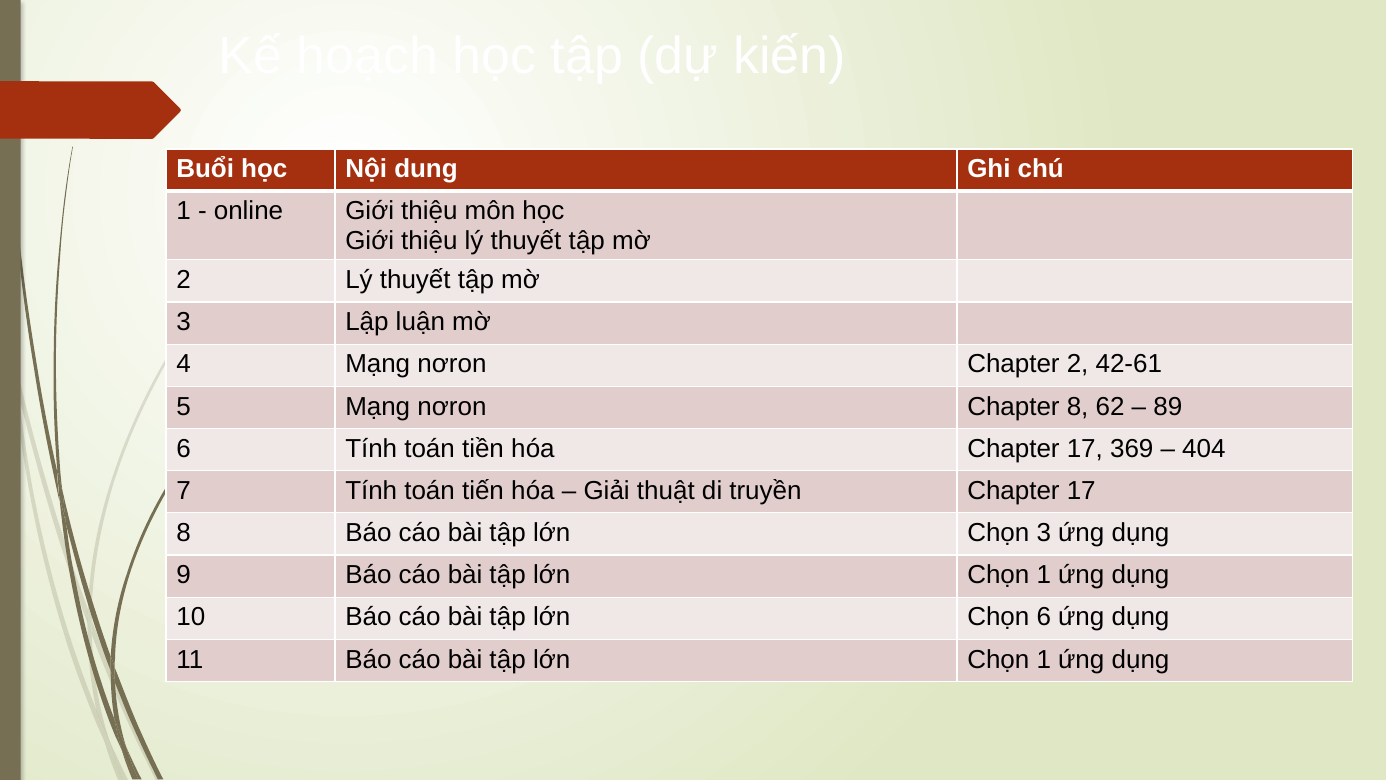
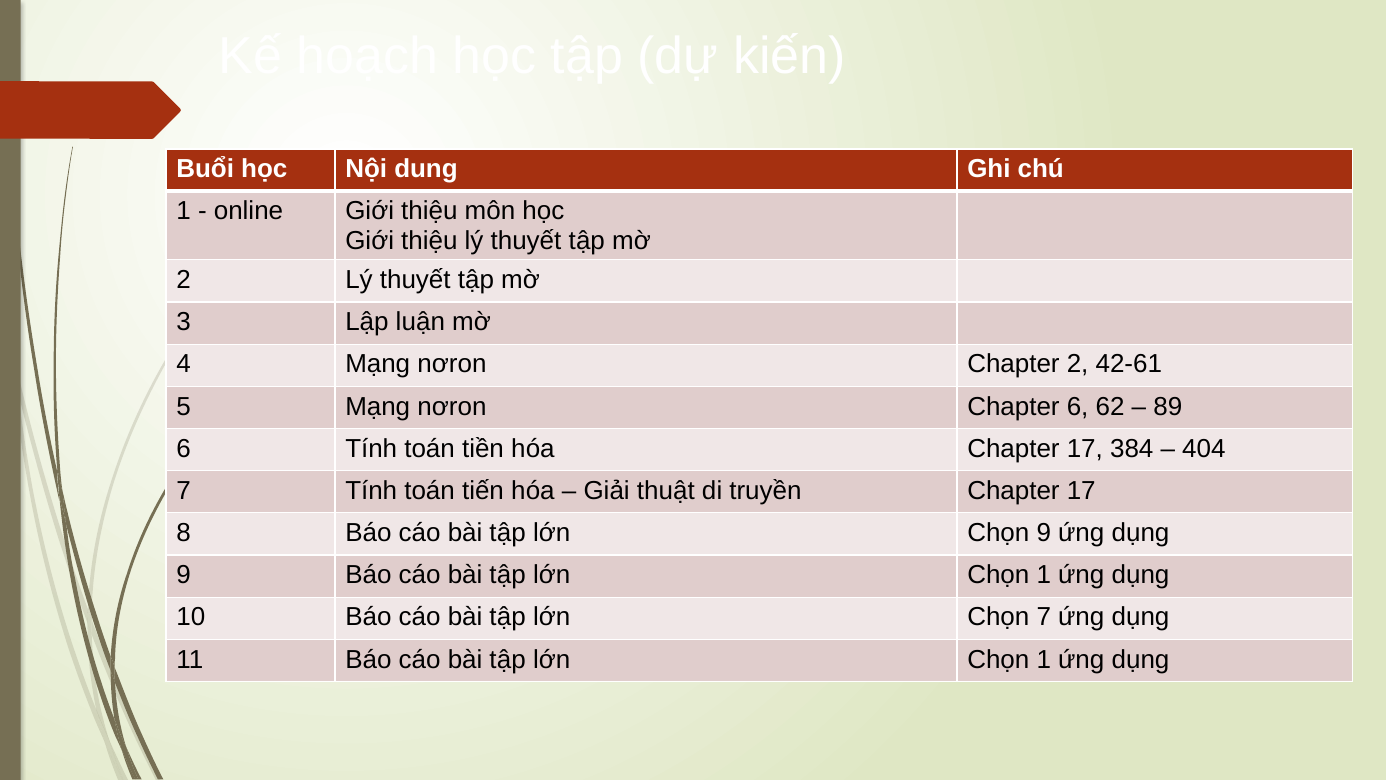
Chapter 8: 8 -> 6
369: 369 -> 384
Chọn 3: 3 -> 9
Chọn 6: 6 -> 7
